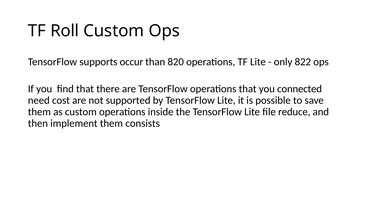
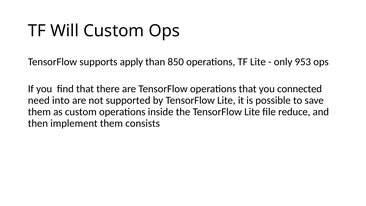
Roll: Roll -> Will
occur: occur -> apply
820: 820 -> 850
822: 822 -> 953
cost: cost -> into
